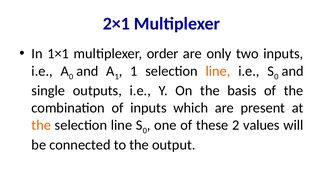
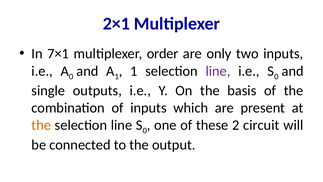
1×1: 1×1 -> 7×1
line at (218, 71) colour: orange -> purple
values: values -> circuit
